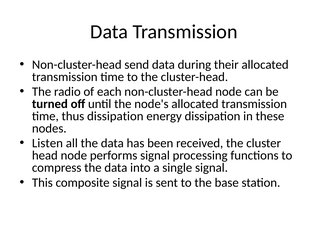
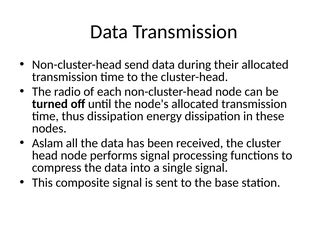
Listen: Listen -> Aslam
